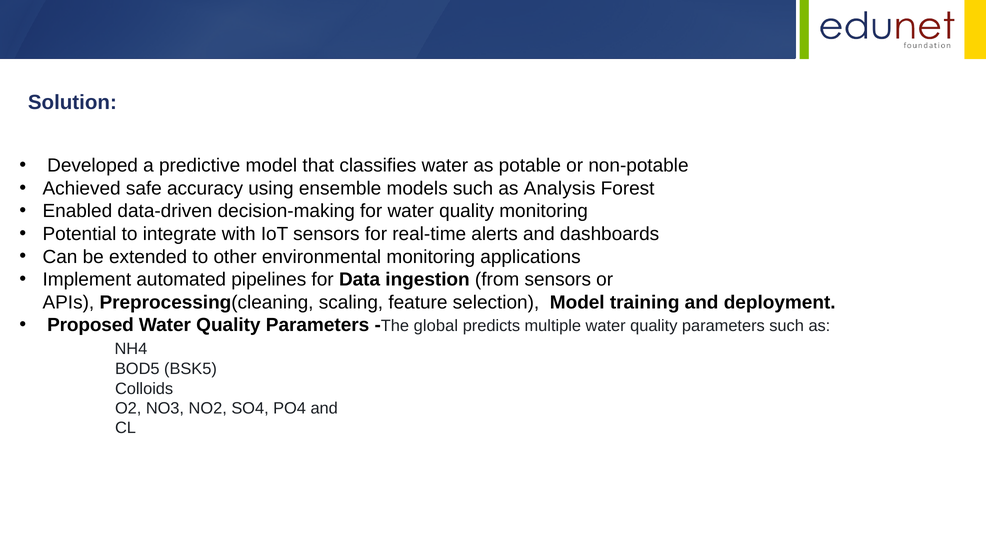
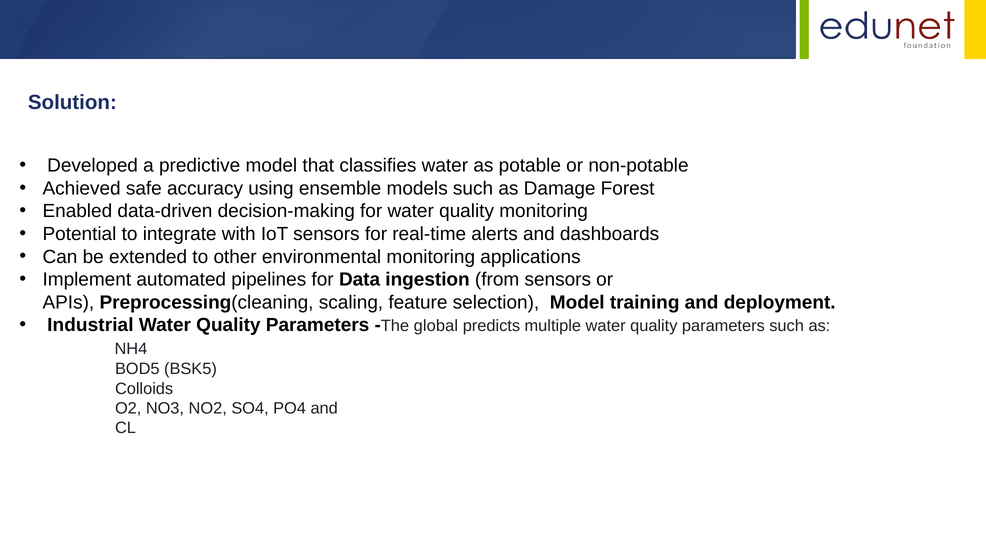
Analysis: Analysis -> Damage
Proposed: Proposed -> Industrial
